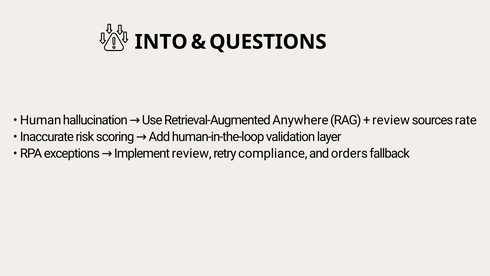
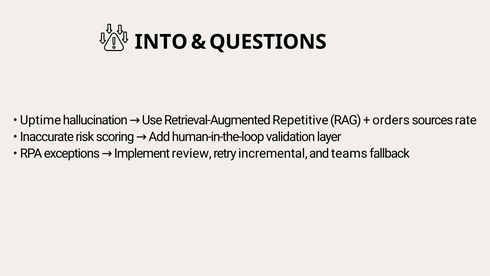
Human: Human -> Uptime
Anywhere: Anywhere -> Repetitive
review at (391, 120): review -> orders
compliance: compliance -> incremental
orders: orders -> teams
